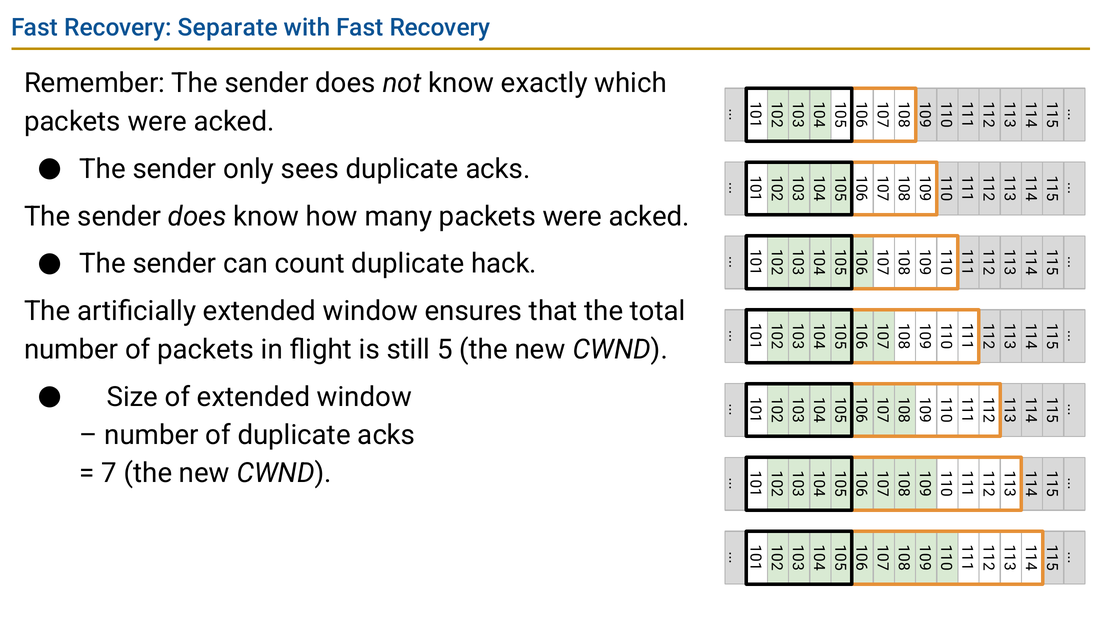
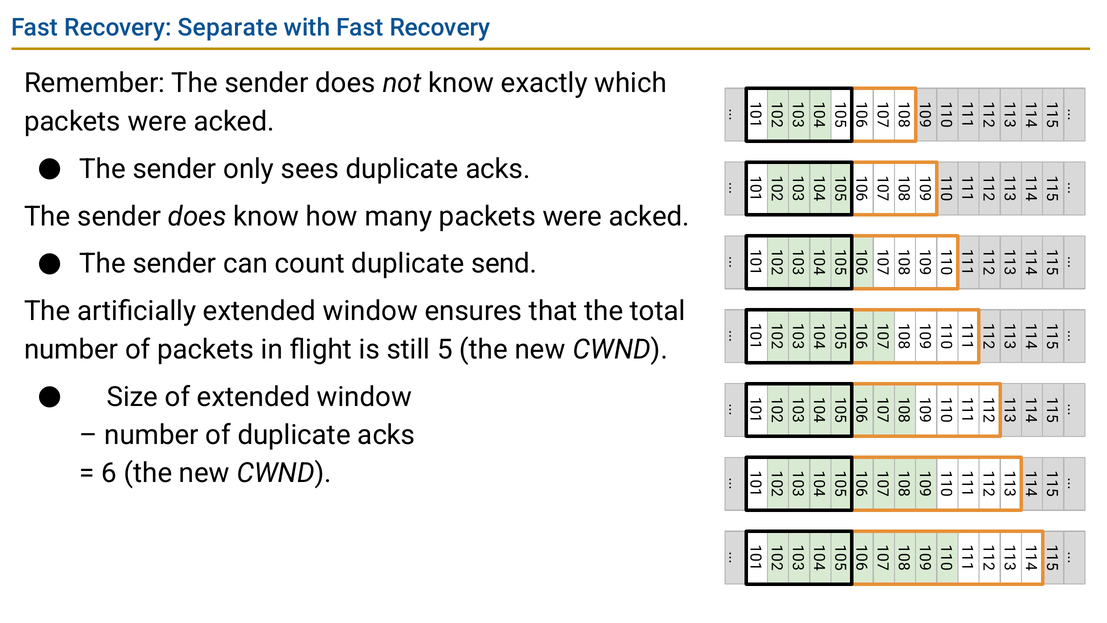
hack: hack -> send
7 at (109, 473): 7 -> 6
